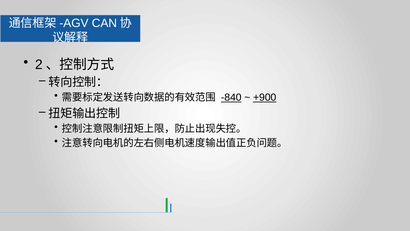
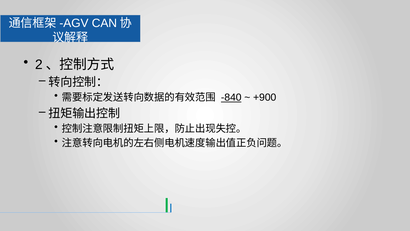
+900 underline: present -> none
